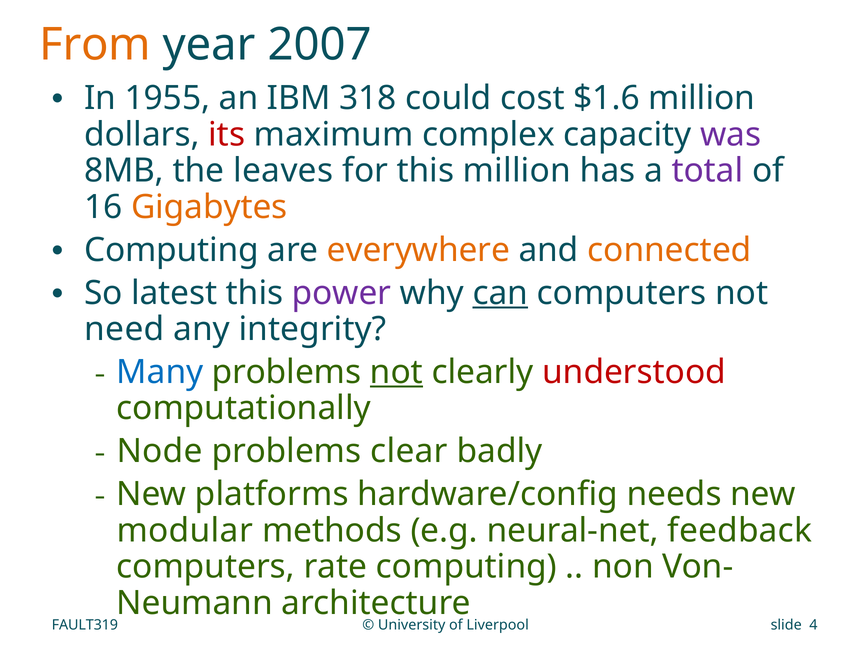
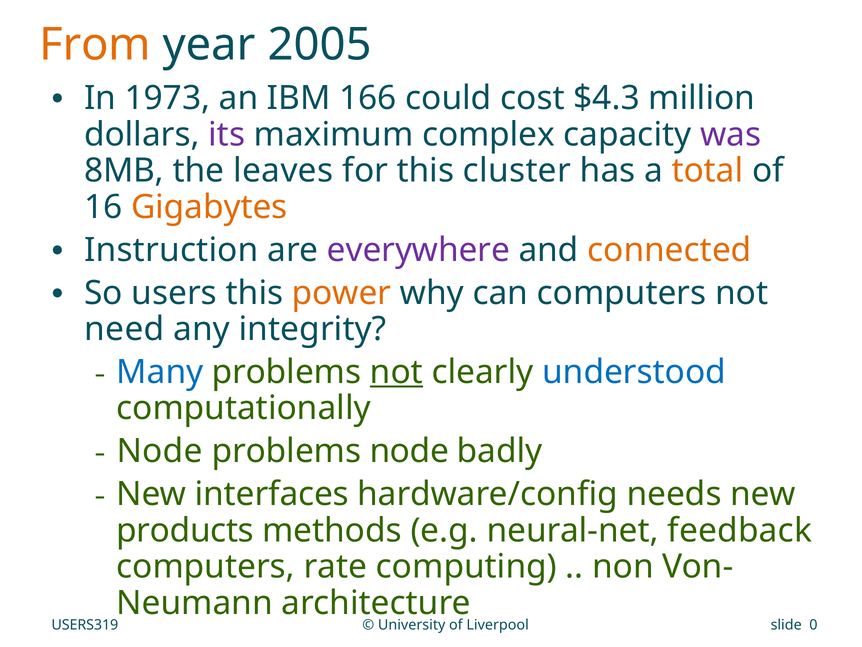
2007: 2007 -> 2005
1955: 1955 -> 1973
318: 318 -> 166
$1.6: $1.6 -> $4.3
its colour: red -> purple
this million: million -> cluster
total colour: purple -> orange
Computing at (172, 250): Computing -> Instruction
everywhere colour: orange -> purple
latest: latest -> users
power colour: purple -> orange
can underline: present -> none
understood colour: red -> blue
problems clear: clear -> node
platforms: platforms -> interfaces
modular: modular -> products
FAULT319: FAULT319 -> USERS319
4: 4 -> 0
